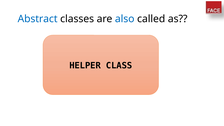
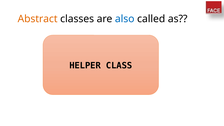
Abstract colour: blue -> orange
